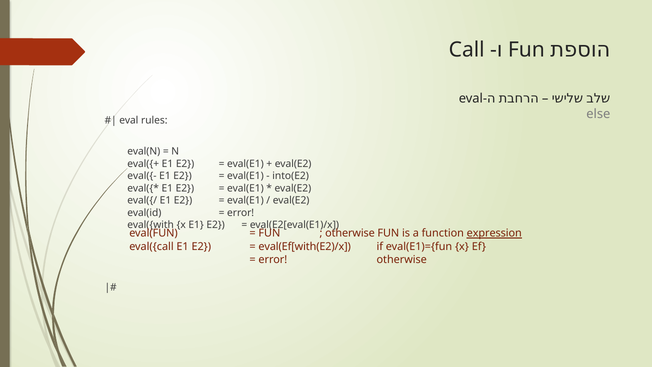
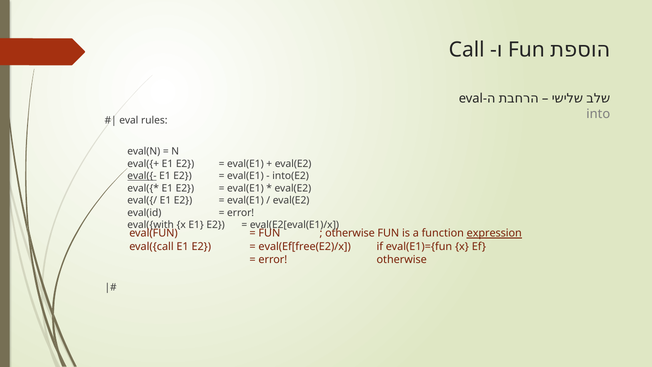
else: else -> into
eval({- underline: none -> present
eval(Ef[with(E2)/x: eval(Ef[with(E2)/x -> eval(Ef[free(E2)/x
